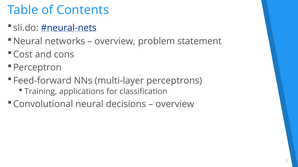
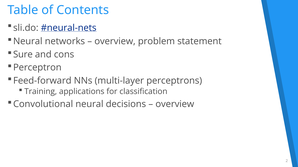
Cost: Cost -> Sure
